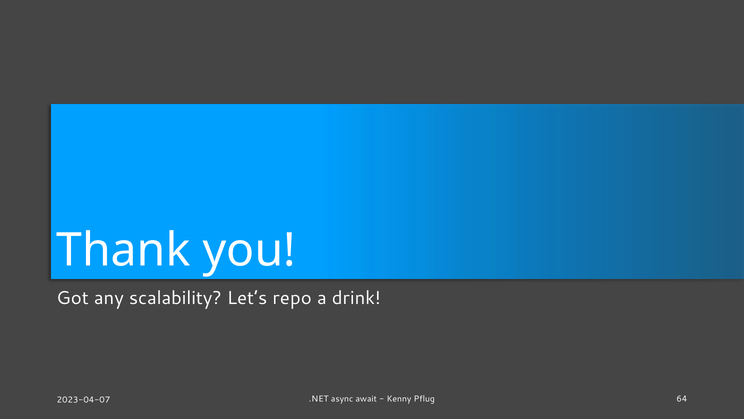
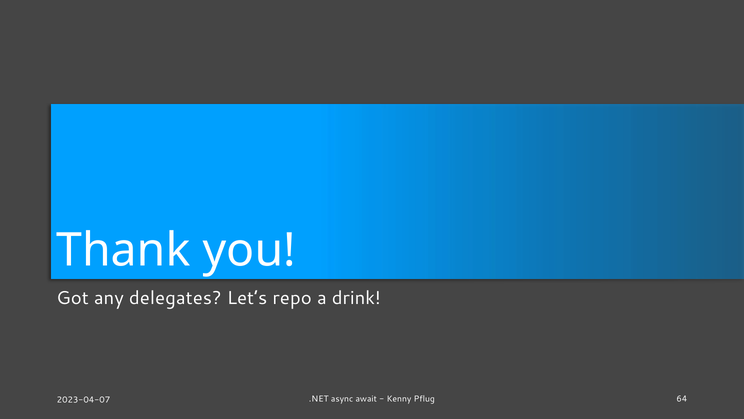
scalability: scalability -> delegates
